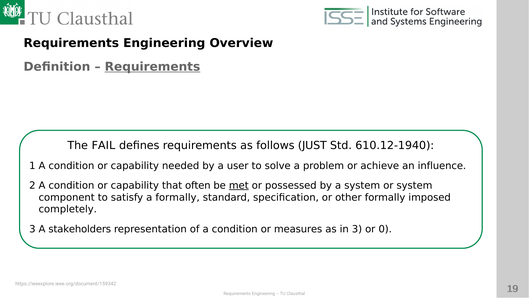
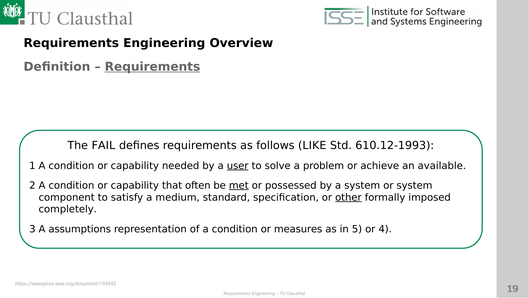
JUST: JUST -> LIKE
610.12-1940: 610.12-1940 -> 610.12-1993
user underline: none -> present
influence: influence -> available
a formally: formally -> medium
other underline: none -> present
stakeholders: stakeholders -> assumptions
in 3: 3 -> 5
0: 0 -> 4
